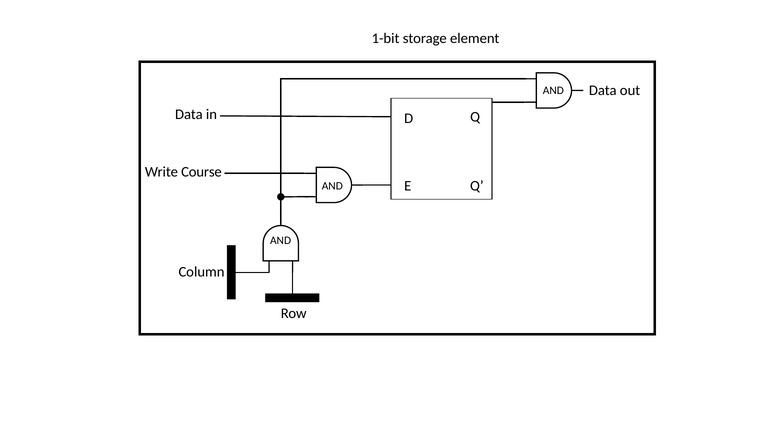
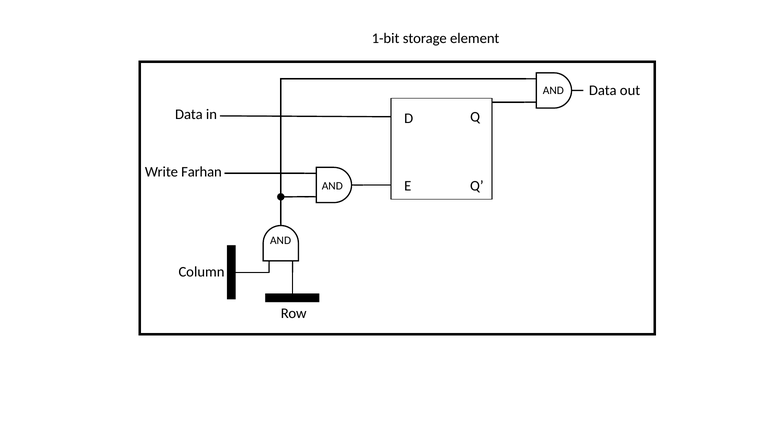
Course: Course -> Farhan
